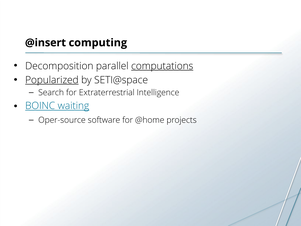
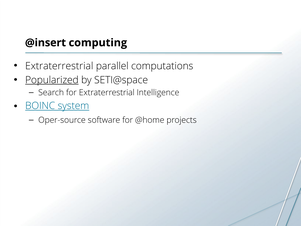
Decomposition at (59, 66): Decomposition -> Extraterrestrial
computations underline: present -> none
waiting: waiting -> system
